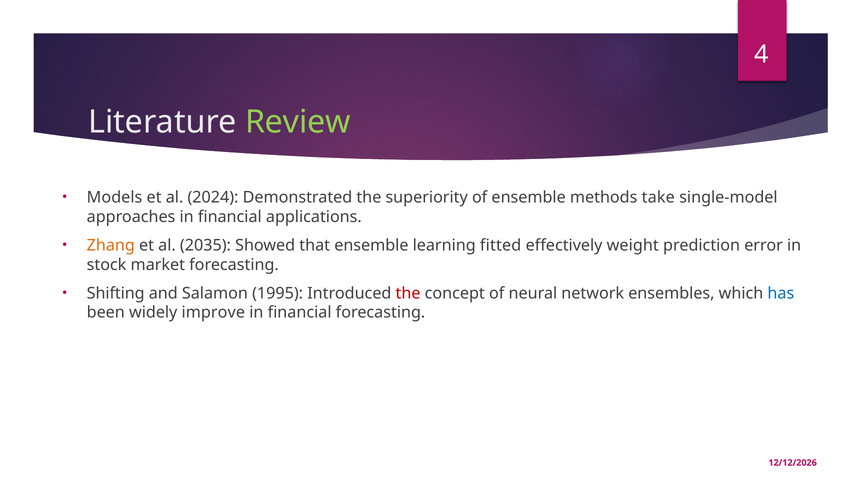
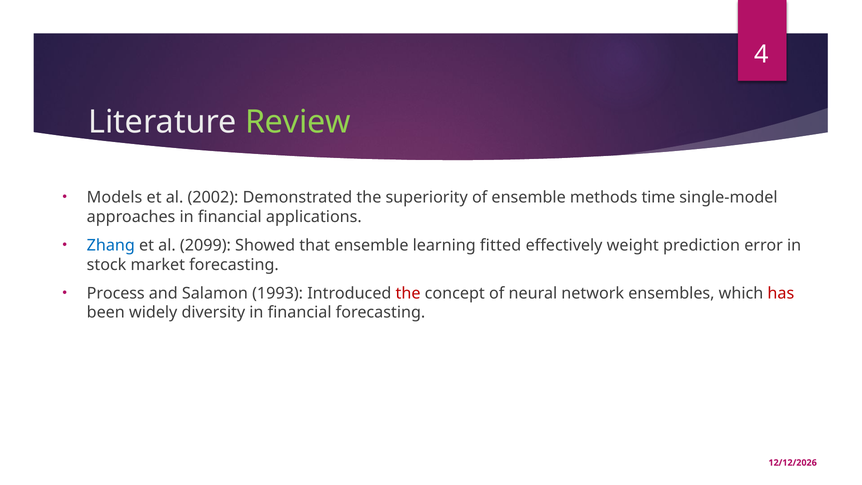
2024: 2024 -> 2002
take: take -> time
Zhang colour: orange -> blue
2035: 2035 -> 2099
Shifting: Shifting -> Process
1995: 1995 -> 1993
has colour: blue -> red
improve: improve -> diversity
